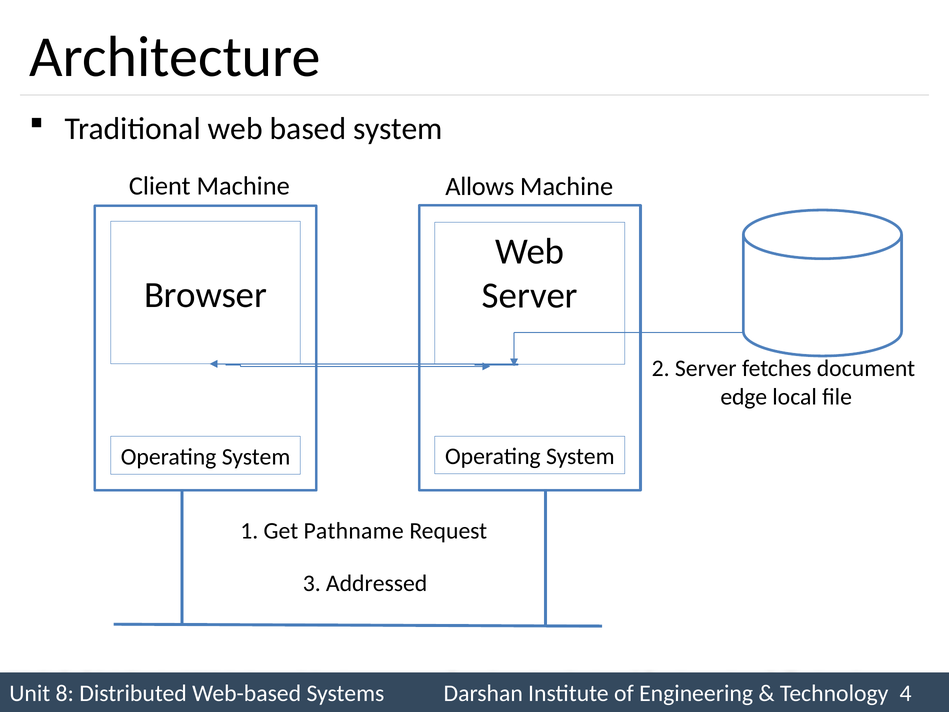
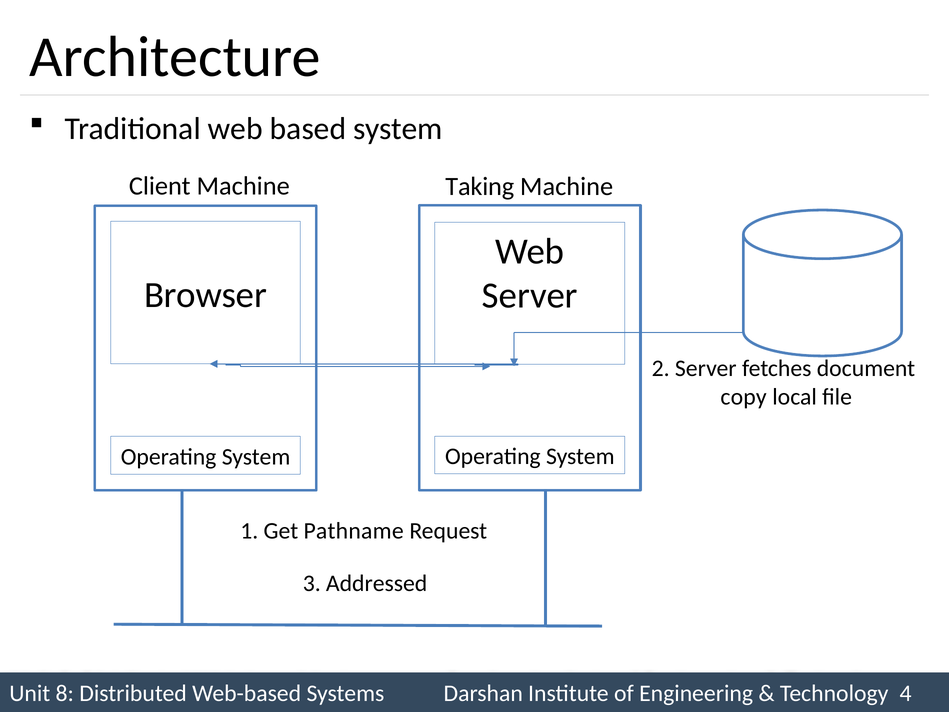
Allows: Allows -> Taking
edge: edge -> copy
